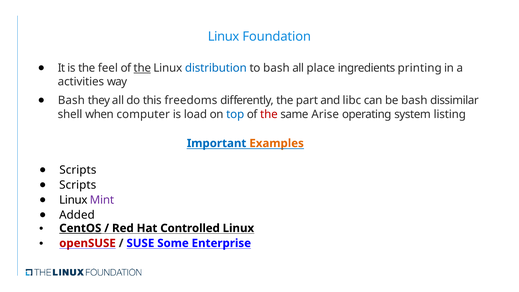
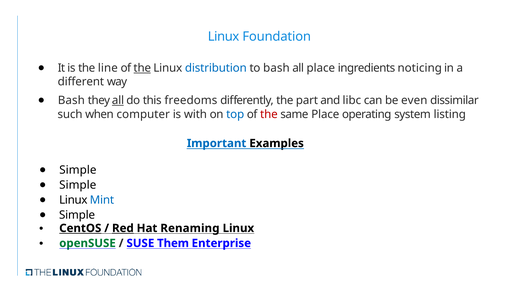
feel: feel -> line
printing: printing -> noticing
activities: activities -> different
all at (118, 101) underline: none -> present
be bash: bash -> even
shell: shell -> such
load: load -> with
same Arise: Arise -> Place
Examples colour: orange -> black
Scripts at (78, 170): Scripts -> Simple
Scripts at (78, 185): Scripts -> Simple
Mint colour: purple -> blue
Added at (77, 215): Added -> Simple
Red underline: none -> present
Controlled: Controlled -> Renaming
openSUSE colour: red -> green
Some: Some -> Them
